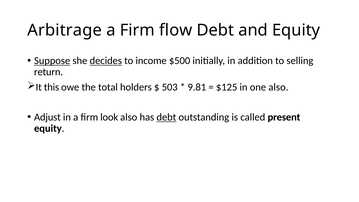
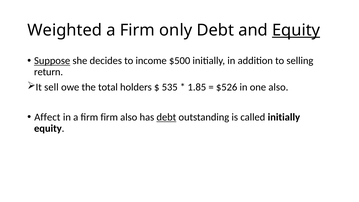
Arbitrage: Arbitrage -> Weighted
flow: flow -> only
Equity at (296, 30) underline: none -> present
decides underline: present -> none
this: this -> sell
503: 503 -> 535
9.81: 9.81 -> 1.85
$125: $125 -> $526
Adjust: Adjust -> Affect
firm look: look -> firm
called present: present -> initially
